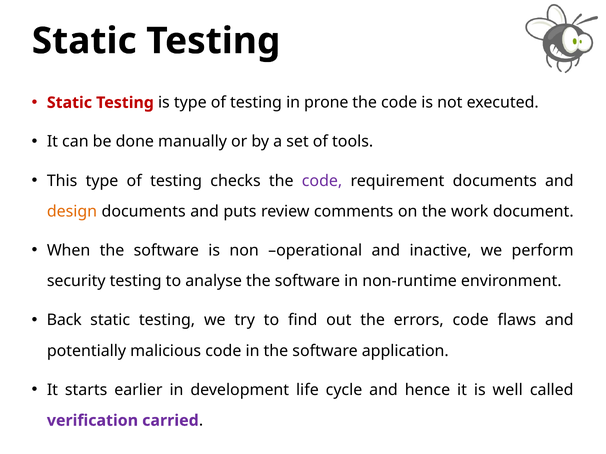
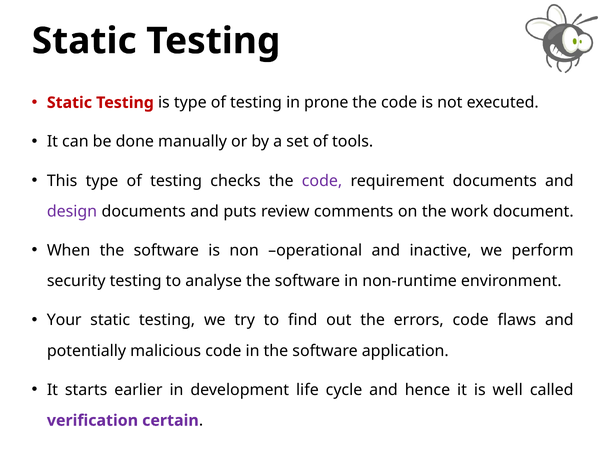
design colour: orange -> purple
Back: Back -> Your
carried: carried -> certain
